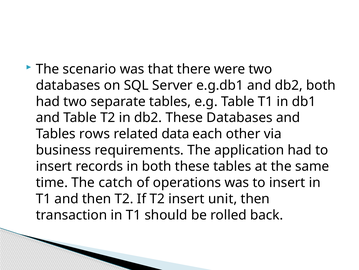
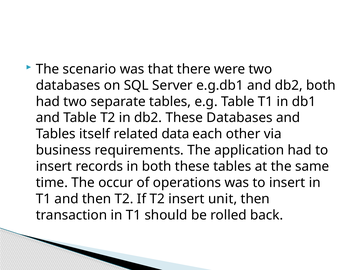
rows: rows -> itself
catch: catch -> occur
